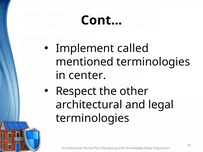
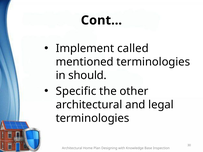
center: center -> should
Respect: Respect -> Specific
